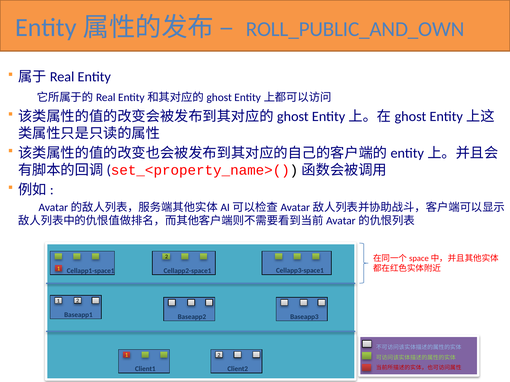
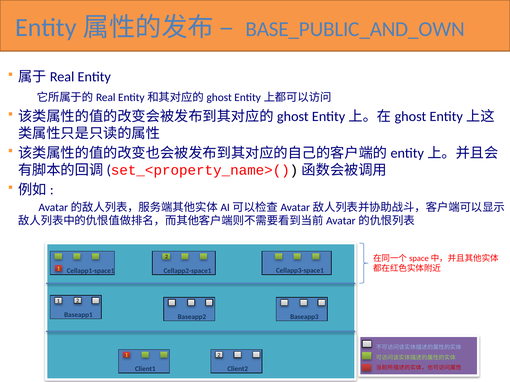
ROLL_PUBLIC_AND_OWN: ROLL_PUBLIC_AND_OWN -> BASE_PUBLIC_AND_OWN
